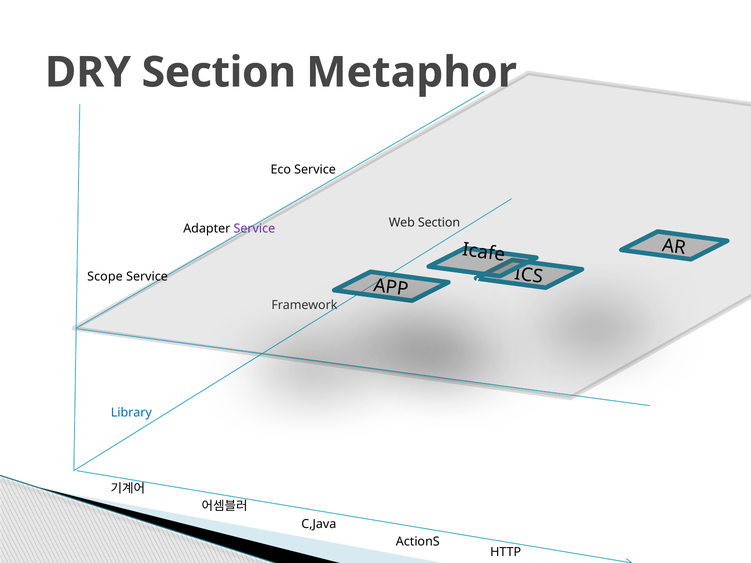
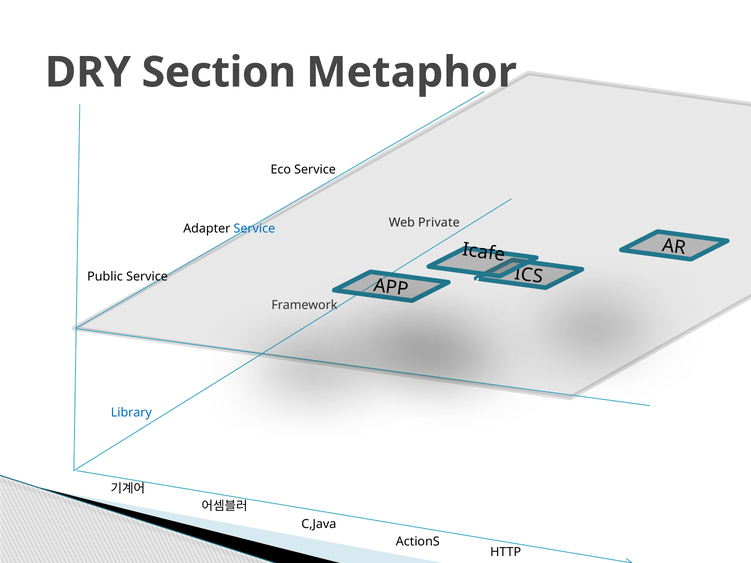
Web Section: Section -> Private
Service at (254, 229) colour: purple -> blue
Scope: Scope -> Public
